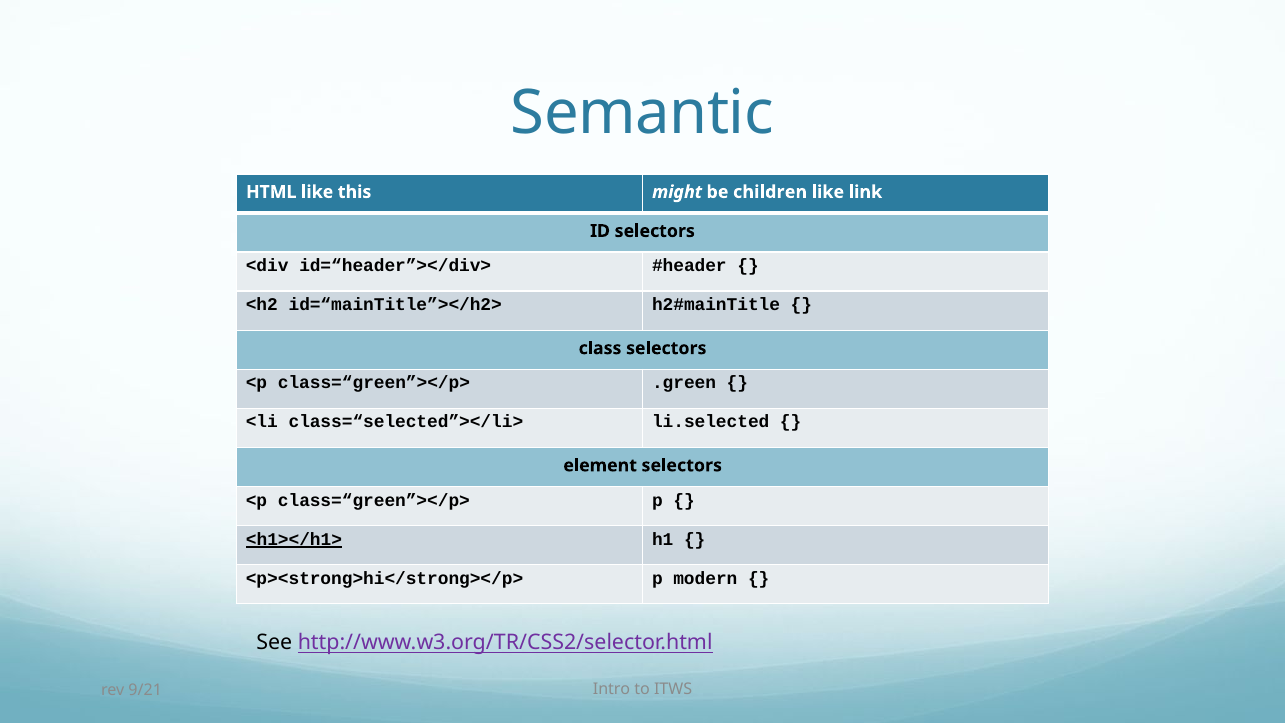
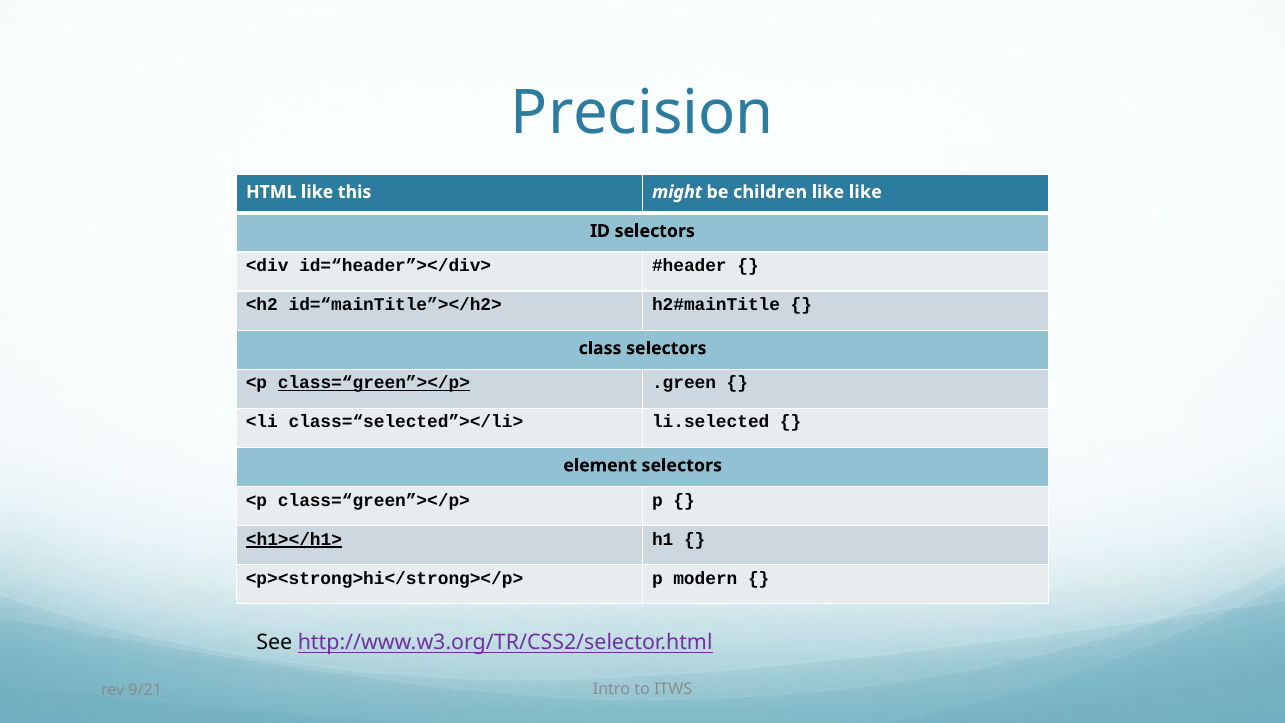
Semantic: Semantic -> Precision
like link: link -> like
class=“green”></p> at (374, 383) underline: none -> present
